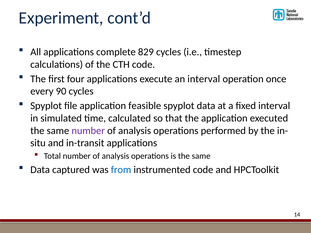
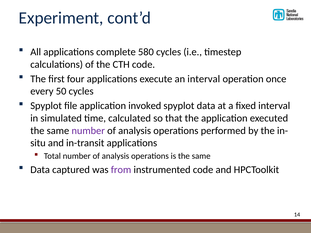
829: 829 -> 580
90: 90 -> 50
feasible: feasible -> invoked
from colour: blue -> purple
